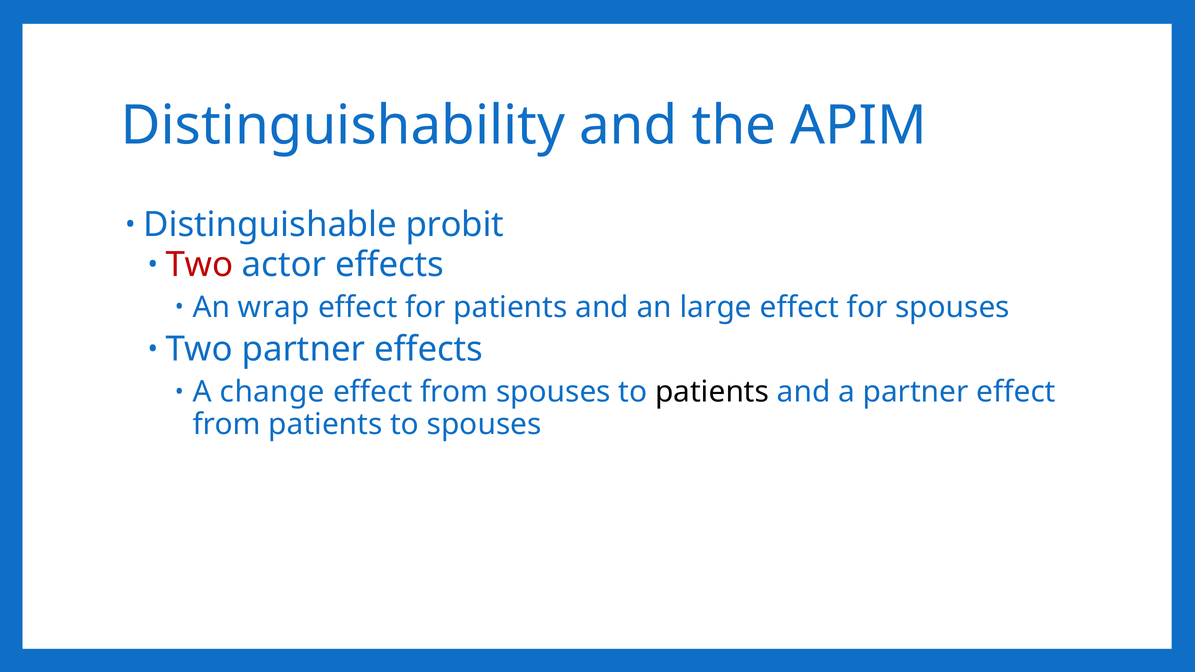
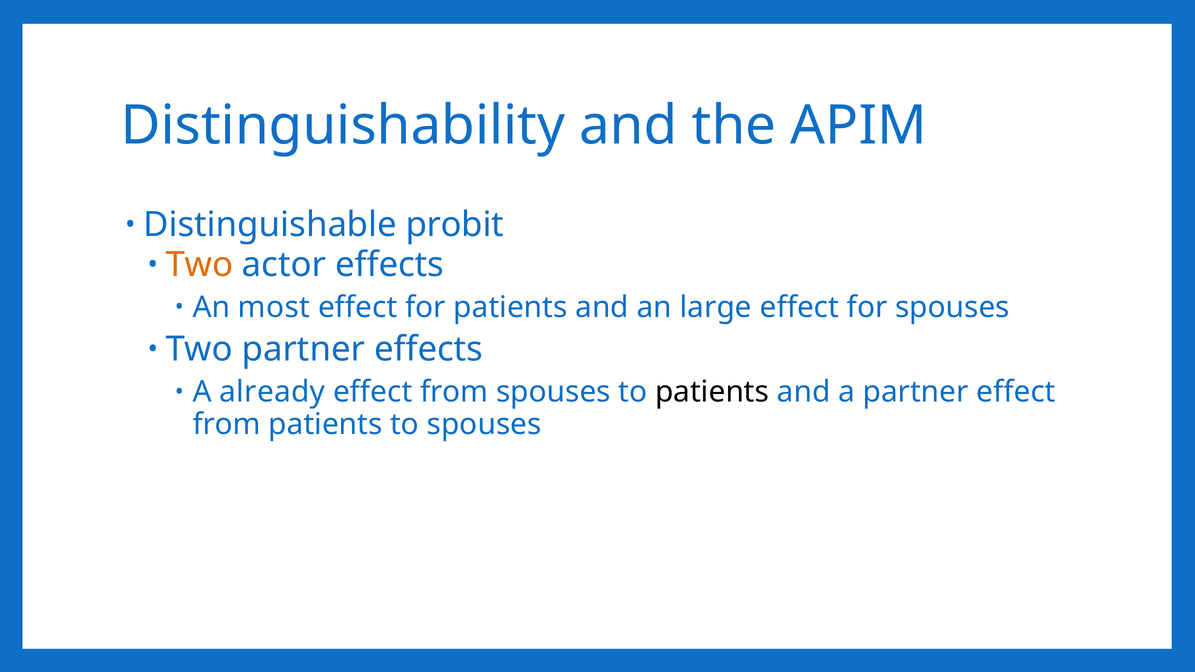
Two at (199, 265) colour: red -> orange
wrap: wrap -> most
change: change -> already
